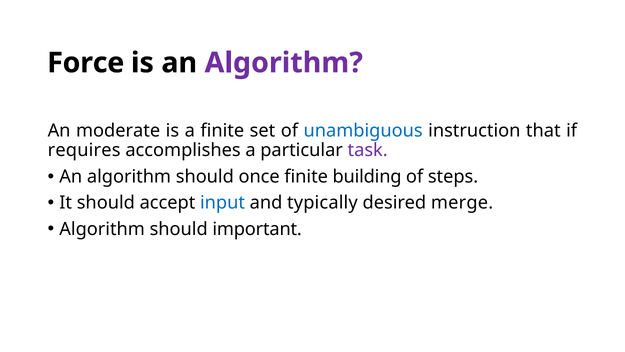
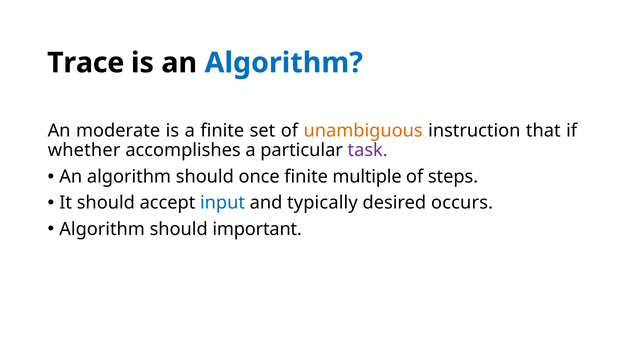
Force: Force -> Trace
Algorithm at (284, 63) colour: purple -> blue
unambiguous colour: blue -> orange
requires: requires -> whether
building: building -> multiple
merge: merge -> occurs
